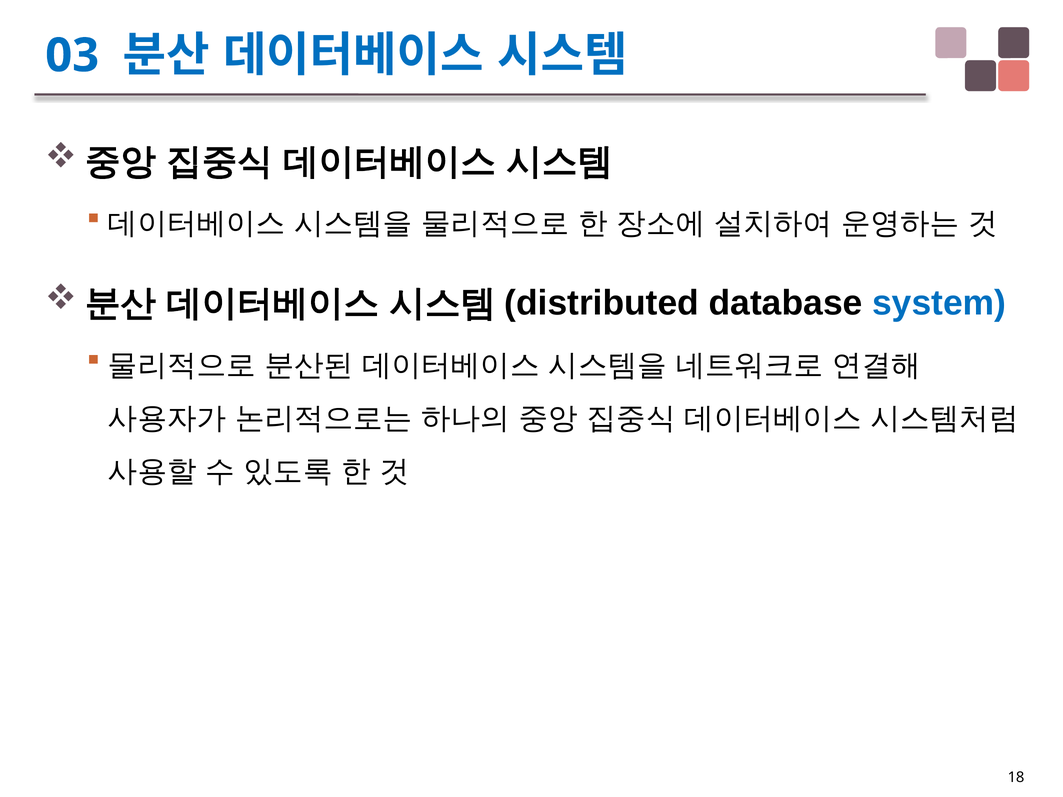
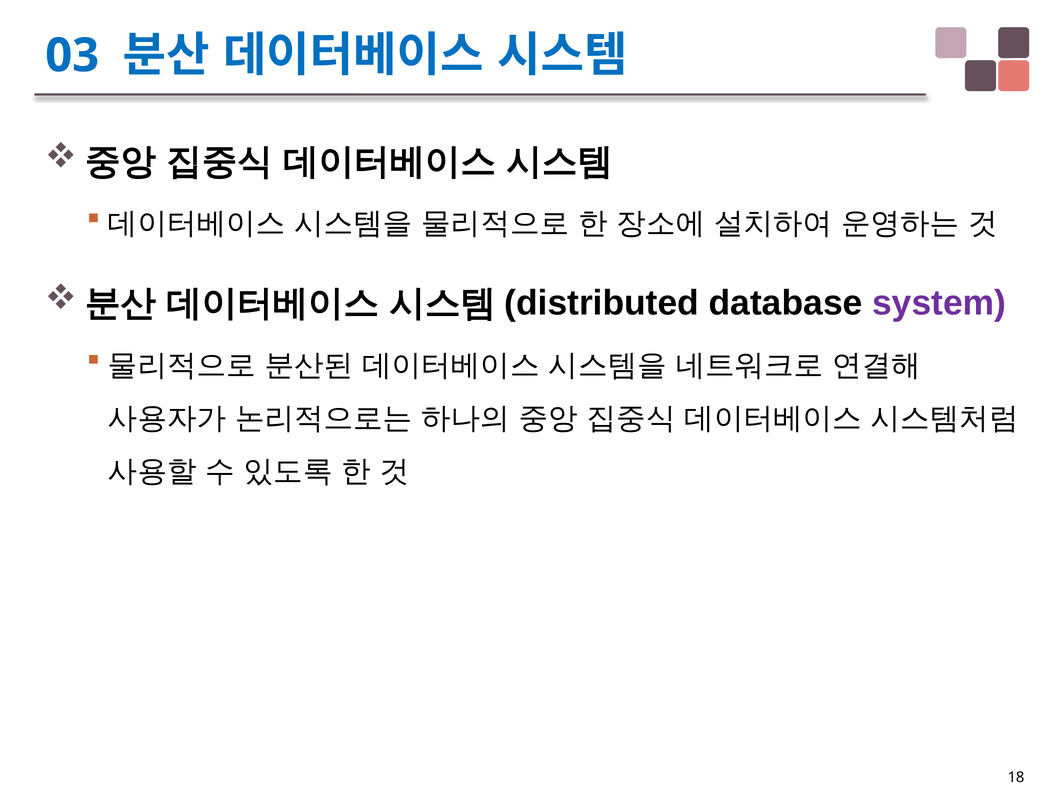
system colour: blue -> purple
